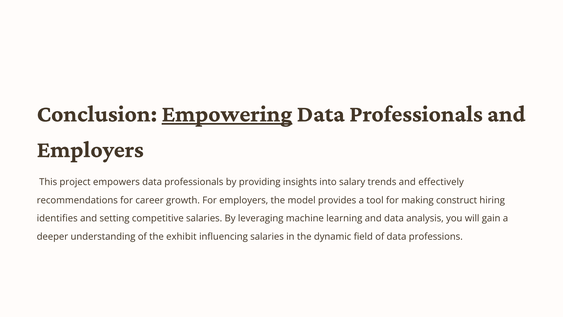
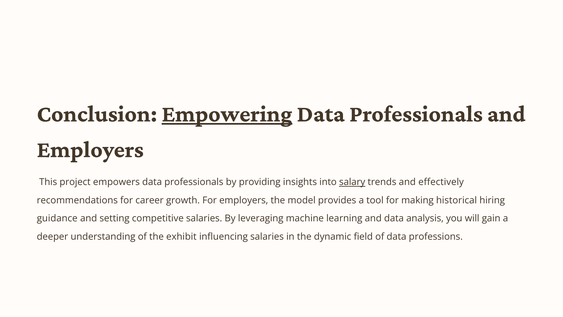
salary underline: none -> present
construct: construct -> historical
identifies: identifies -> guidance
